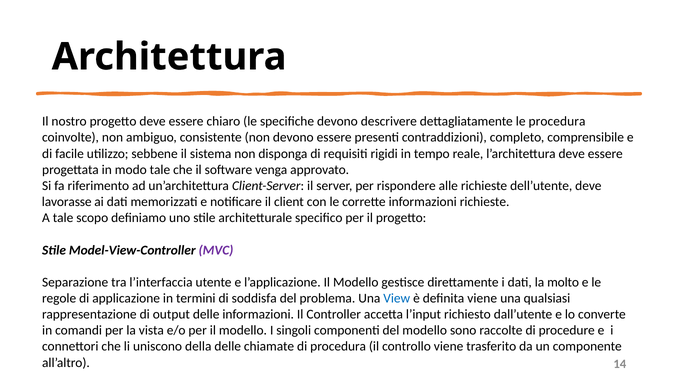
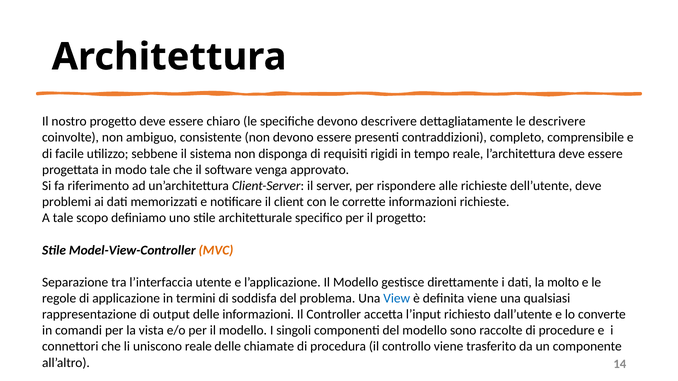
le procedura: procedura -> descrivere
lavorasse: lavorasse -> problemi
MVC colour: purple -> orange
uniscono della: della -> reale
